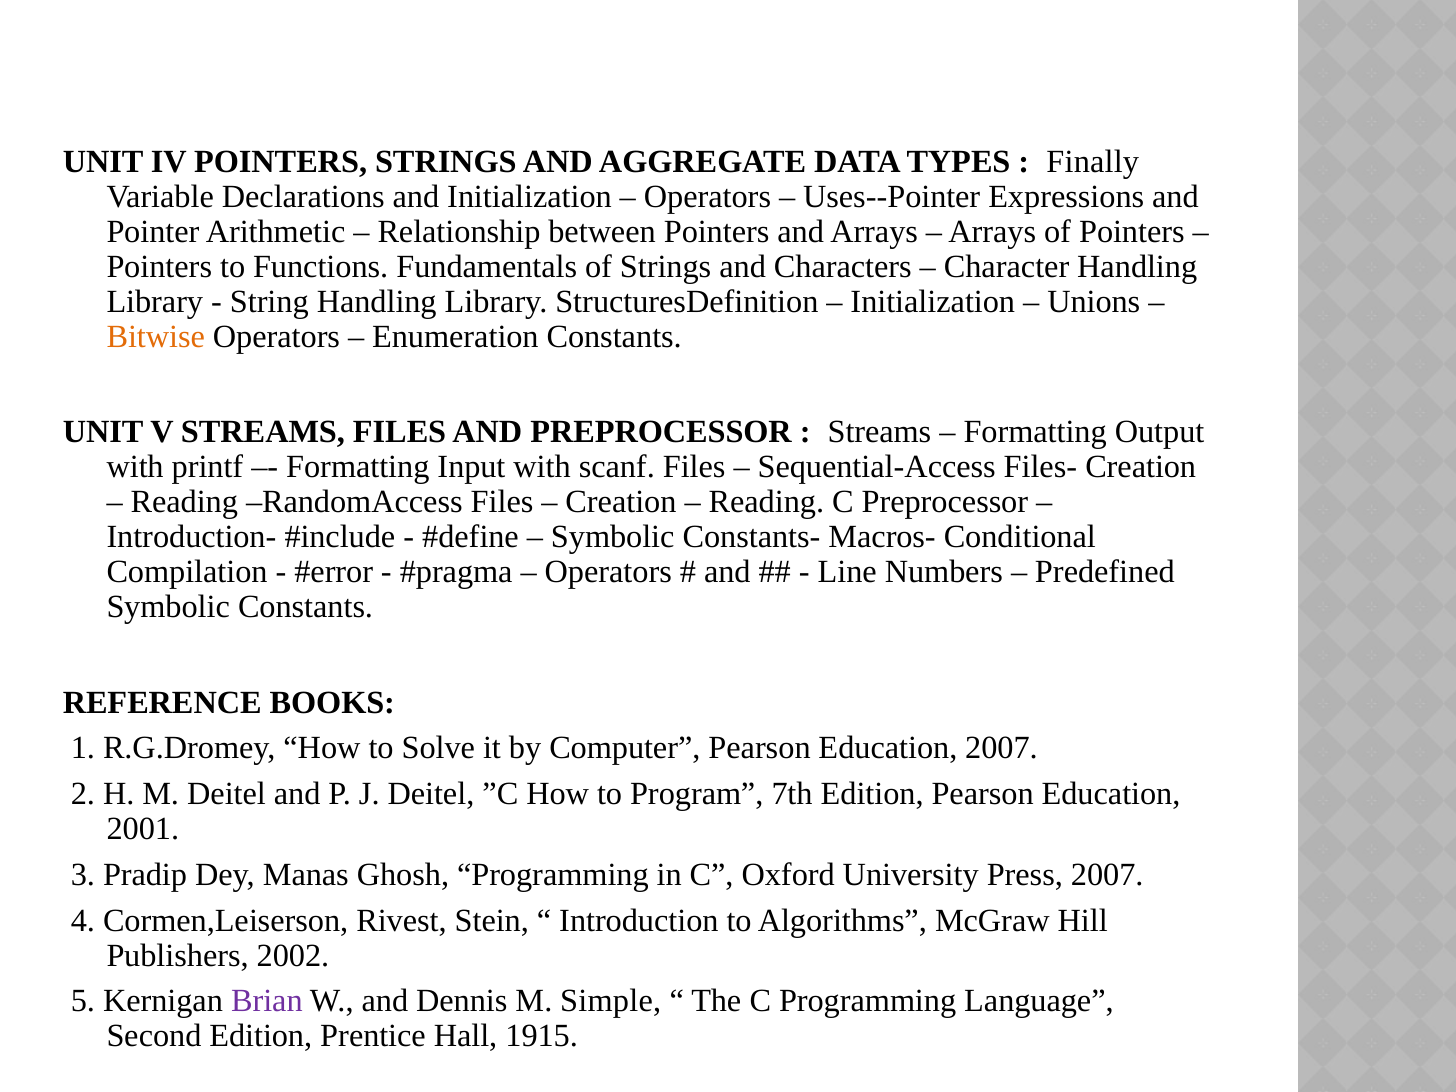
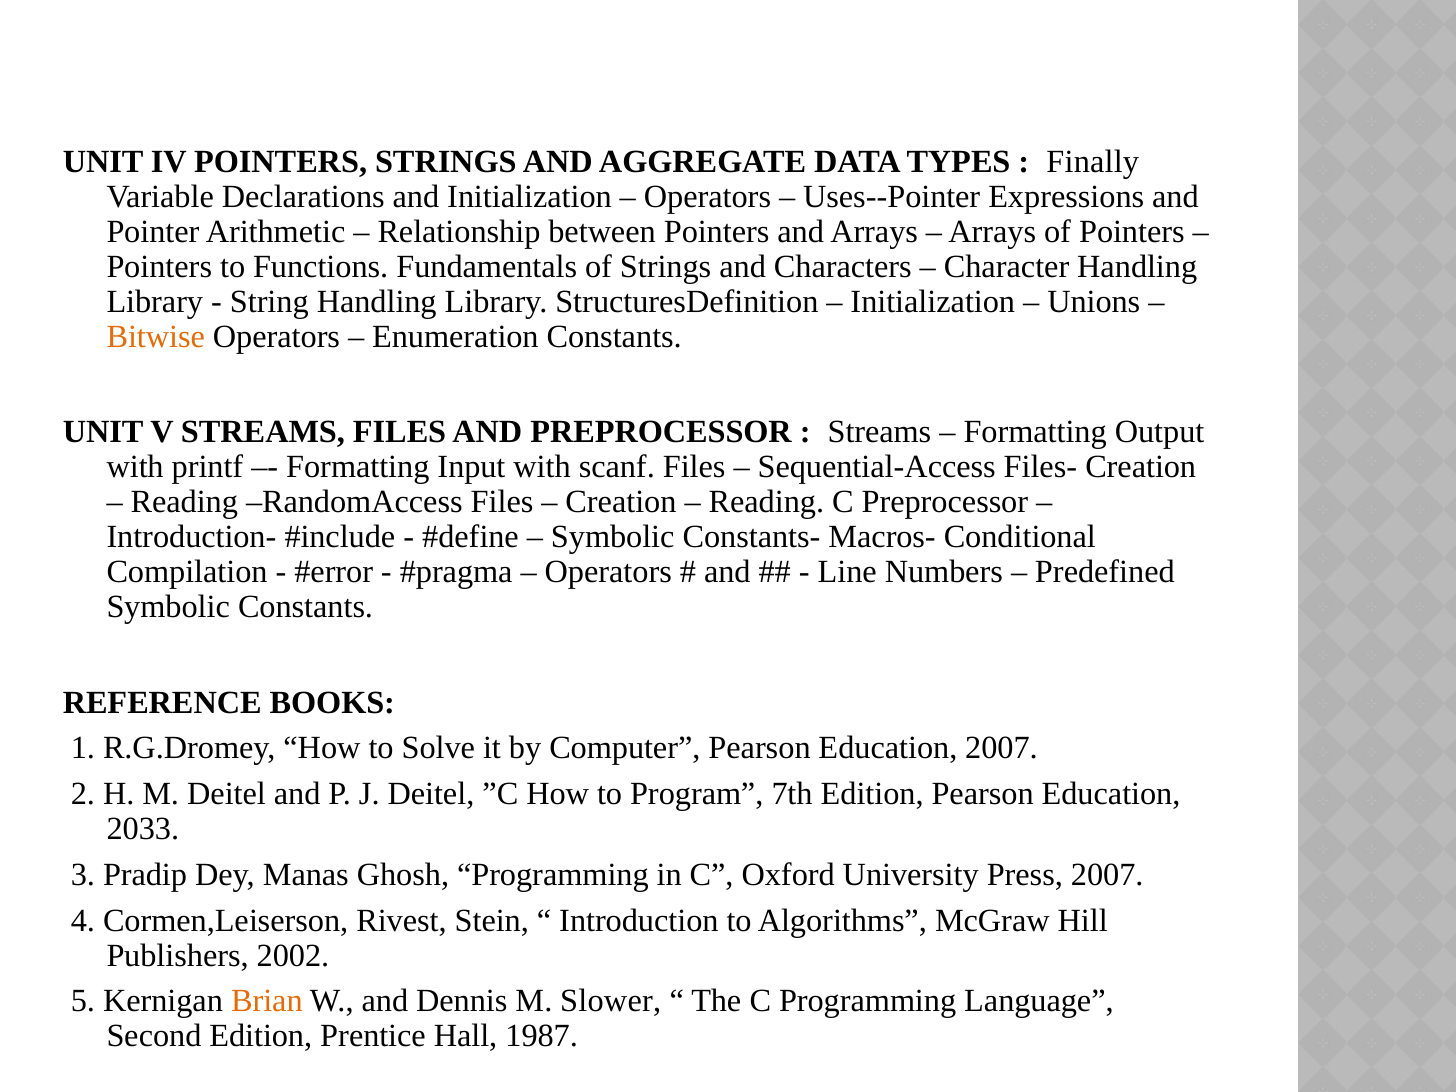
2001: 2001 -> 2033
Brian colour: purple -> orange
Simple: Simple -> Slower
1915: 1915 -> 1987
